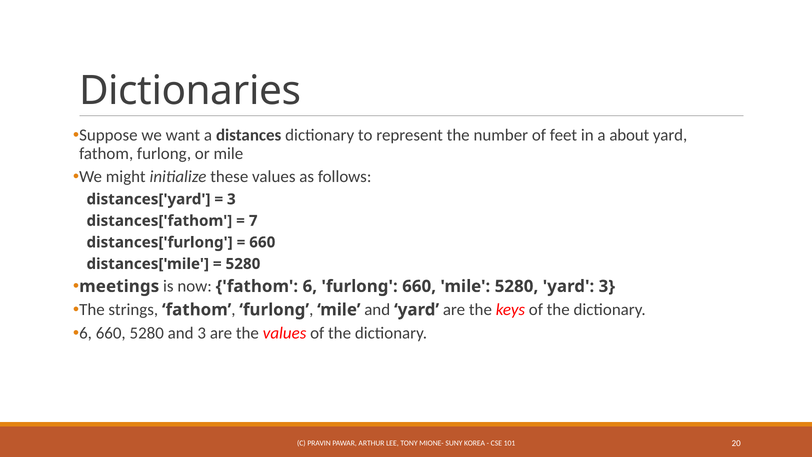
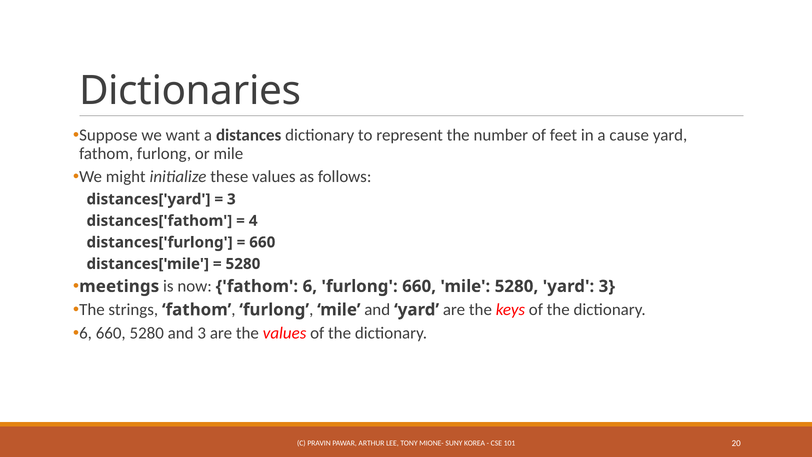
about: about -> cause
7: 7 -> 4
